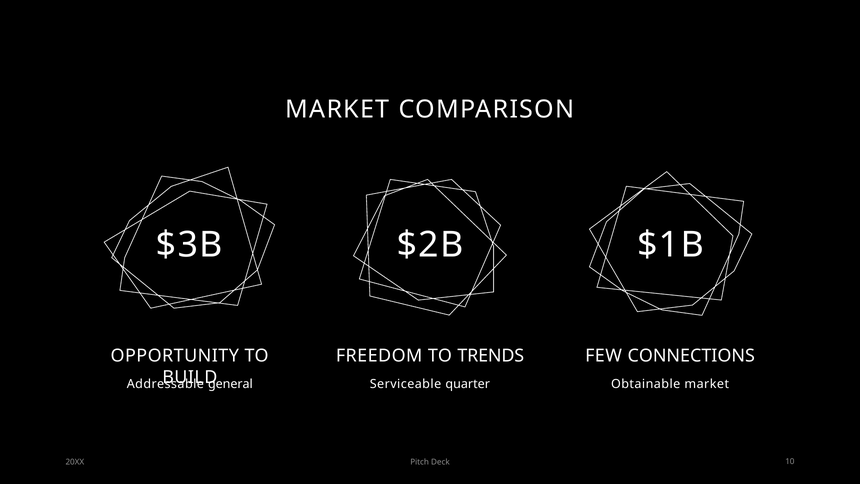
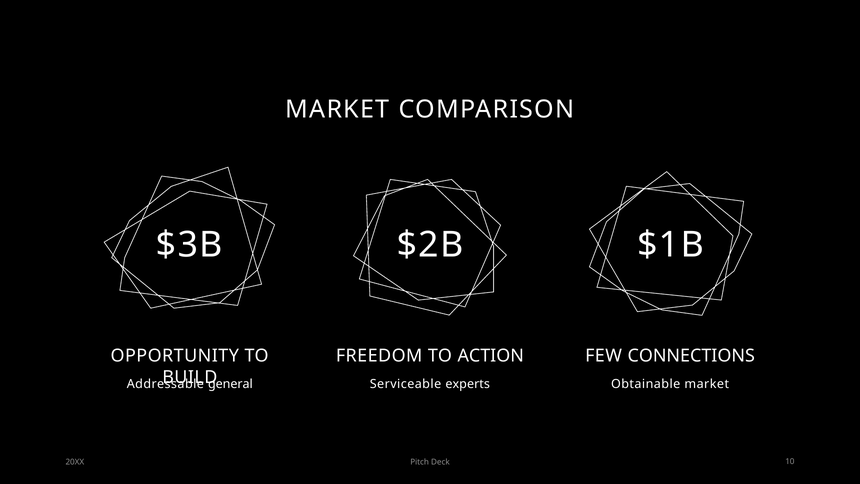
TRENDS: TRENDS -> ACTION
quarter: quarter -> experts
